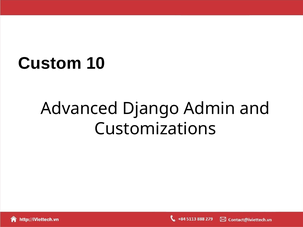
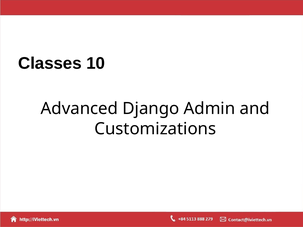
Custom: Custom -> Classes
